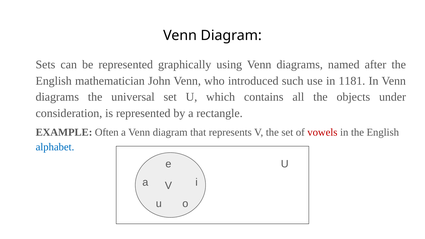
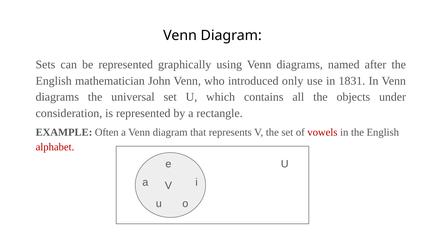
such: such -> only
1181: 1181 -> 1831
alphabet colour: blue -> red
